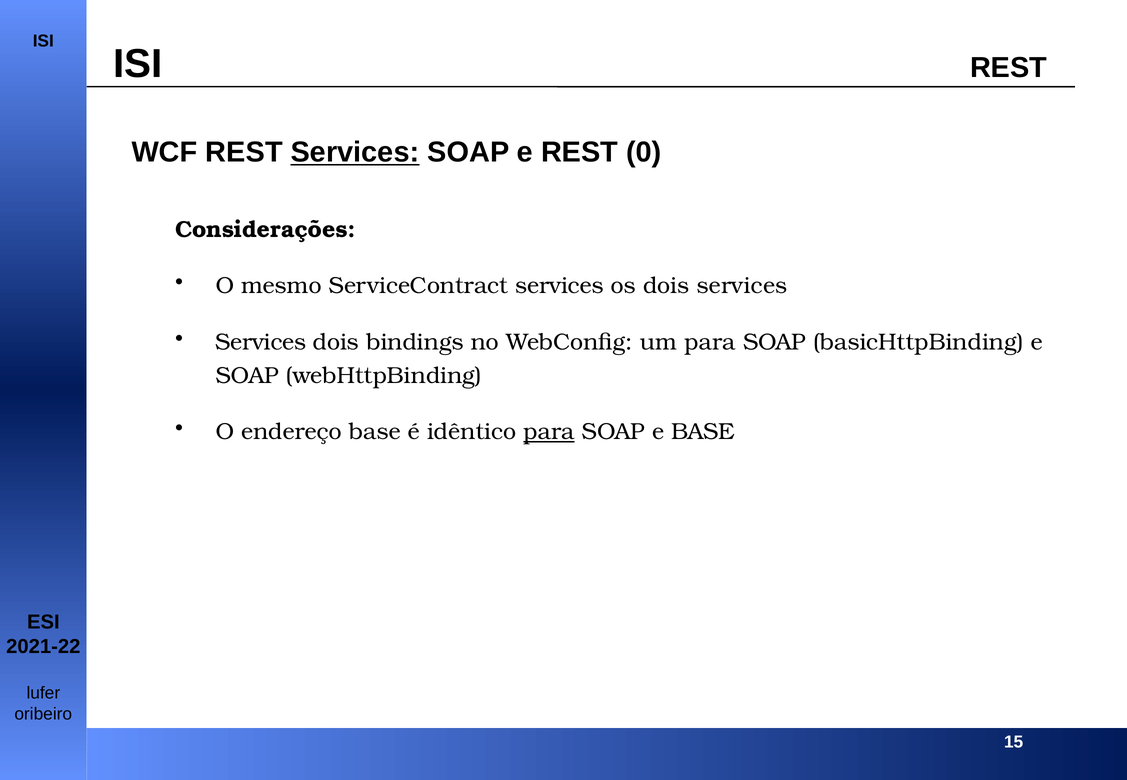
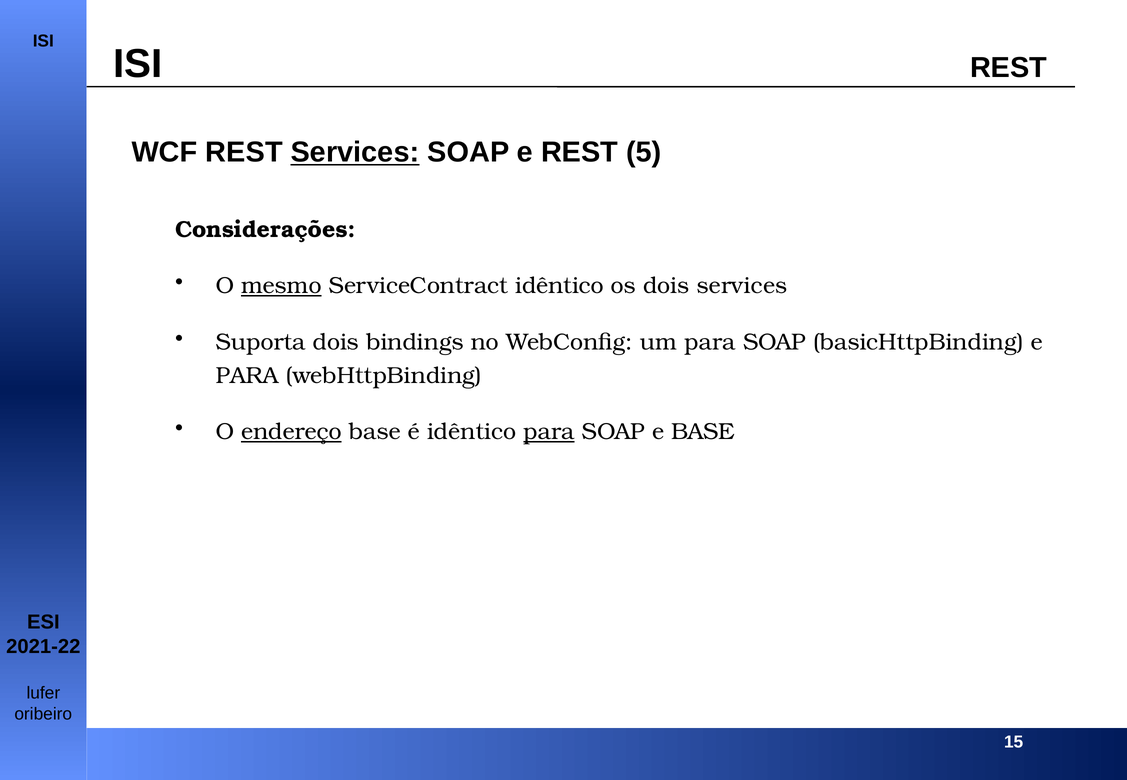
0: 0 -> 5
mesmo underline: none -> present
ServiceContract services: services -> idêntico
Services at (261, 342): Services -> Suporta
SOAP at (247, 376): SOAP -> PARA
endereço underline: none -> present
